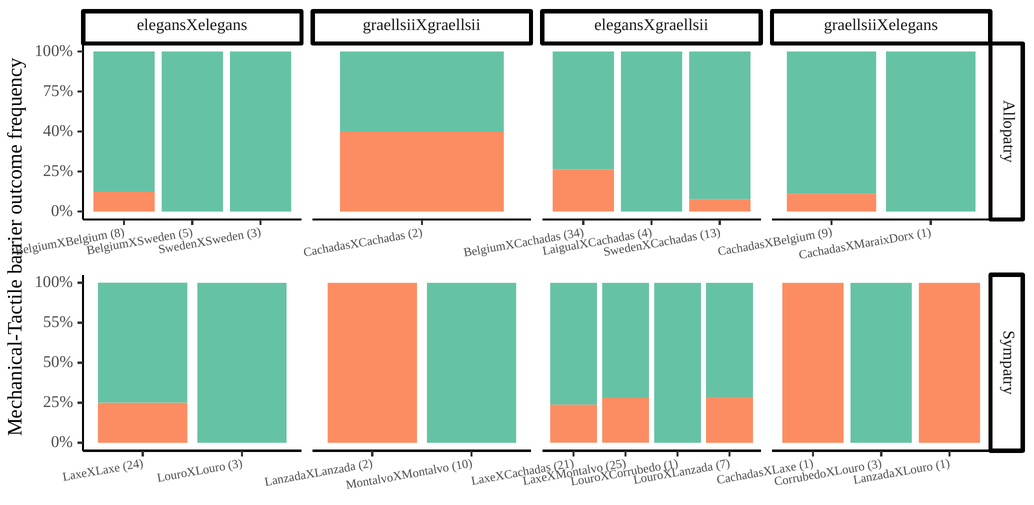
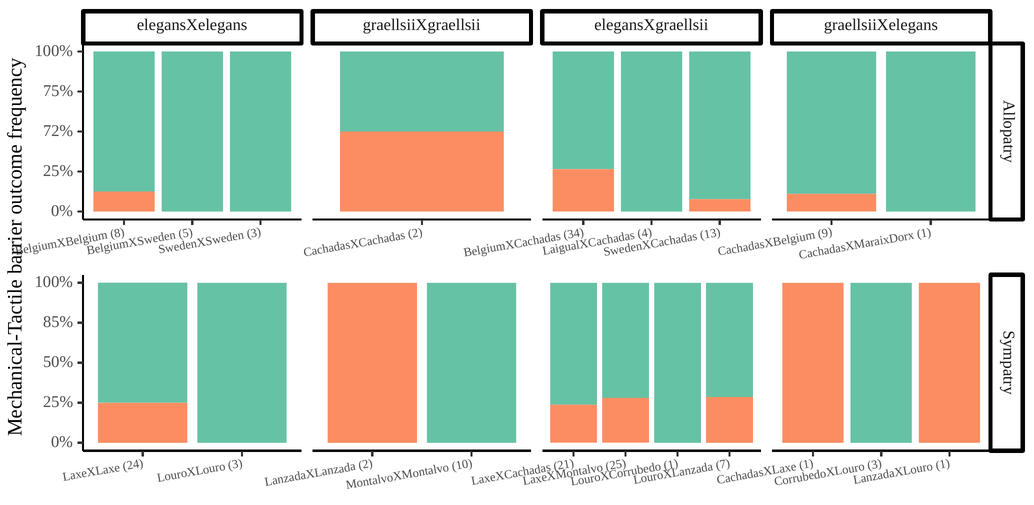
40%: 40% -> 72%
55%: 55% -> 85%
